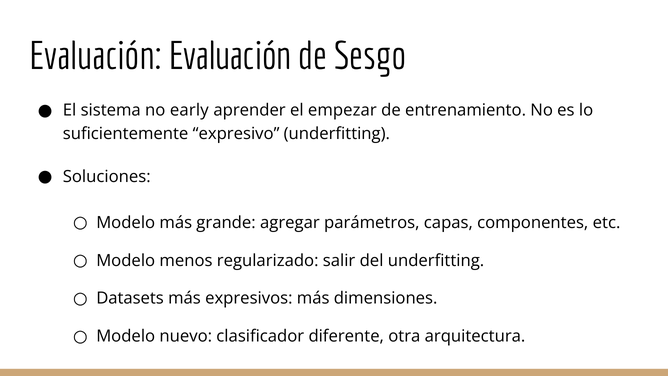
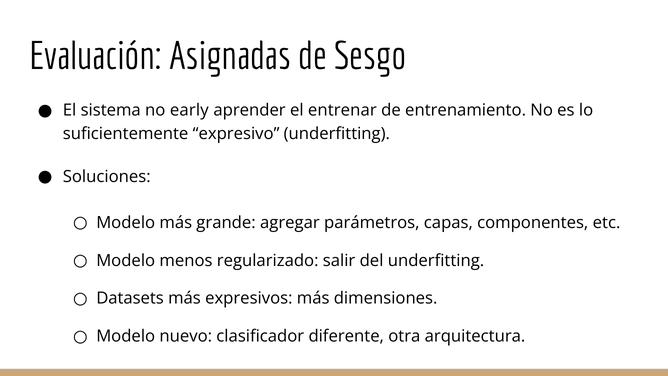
Evaluación Evaluación: Evaluación -> Asignadas
empezar: empezar -> entrenar
